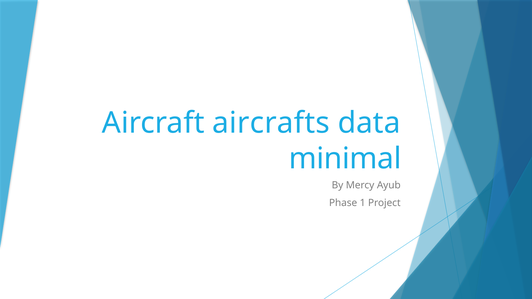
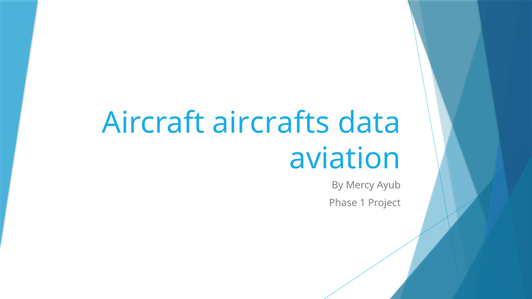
minimal: minimal -> aviation
